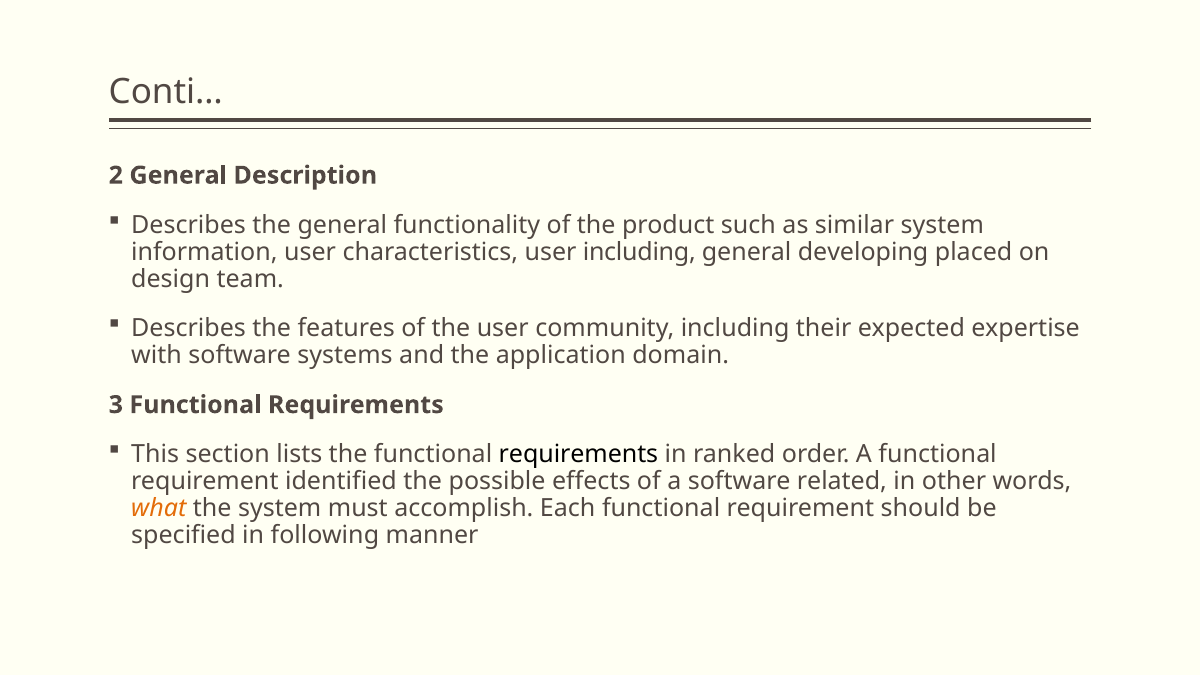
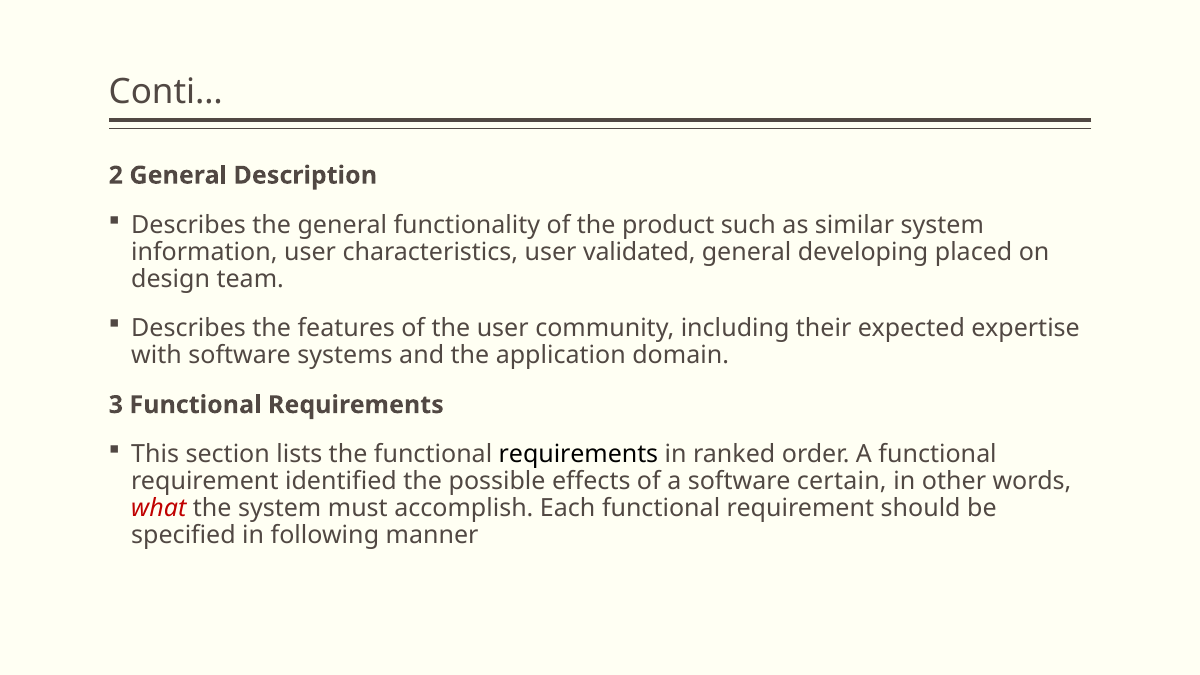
user including: including -> validated
related: related -> certain
what colour: orange -> red
